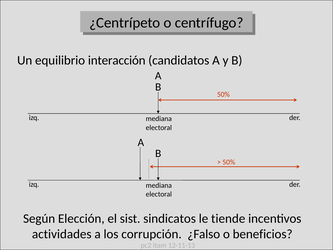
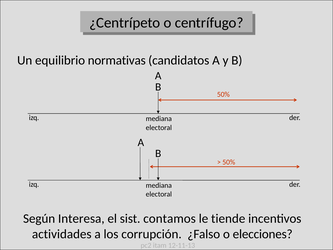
interacción: interacción -> normativas
Elección: Elección -> Interesa
sindicatos: sindicatos -> contamos
beneficios: beneficios -> elecciones
